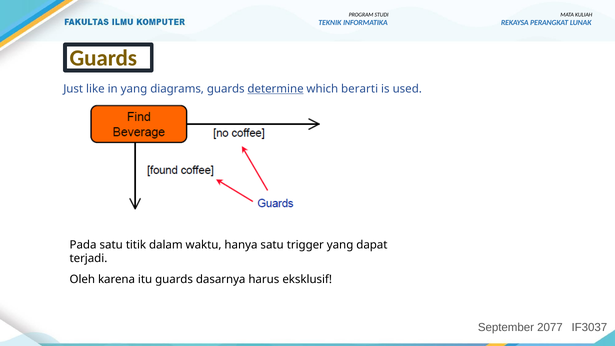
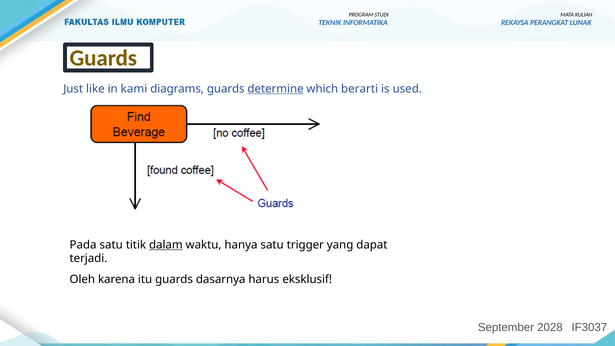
in yang: yang -> kami
dalam underline: none -> present
2077: 2077 -> 2028
